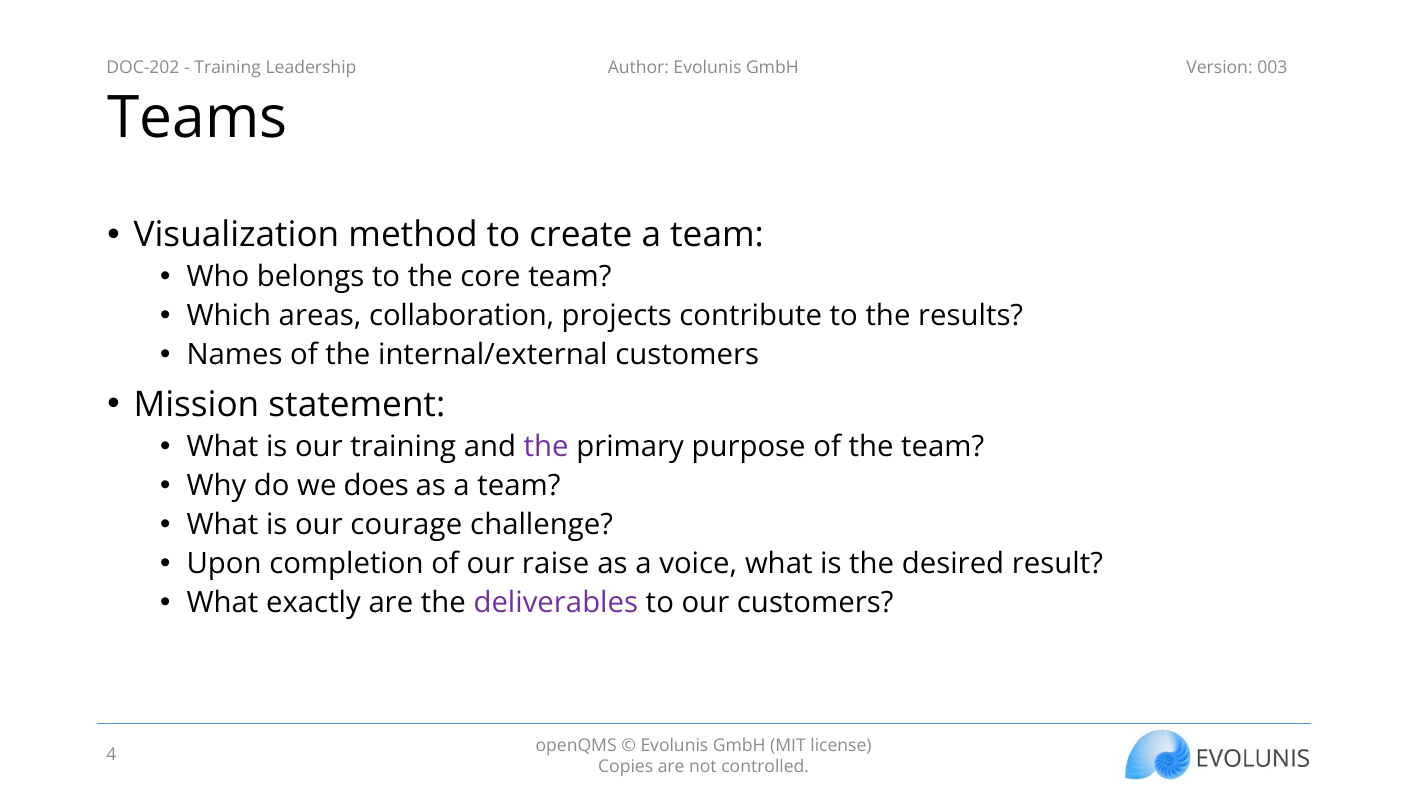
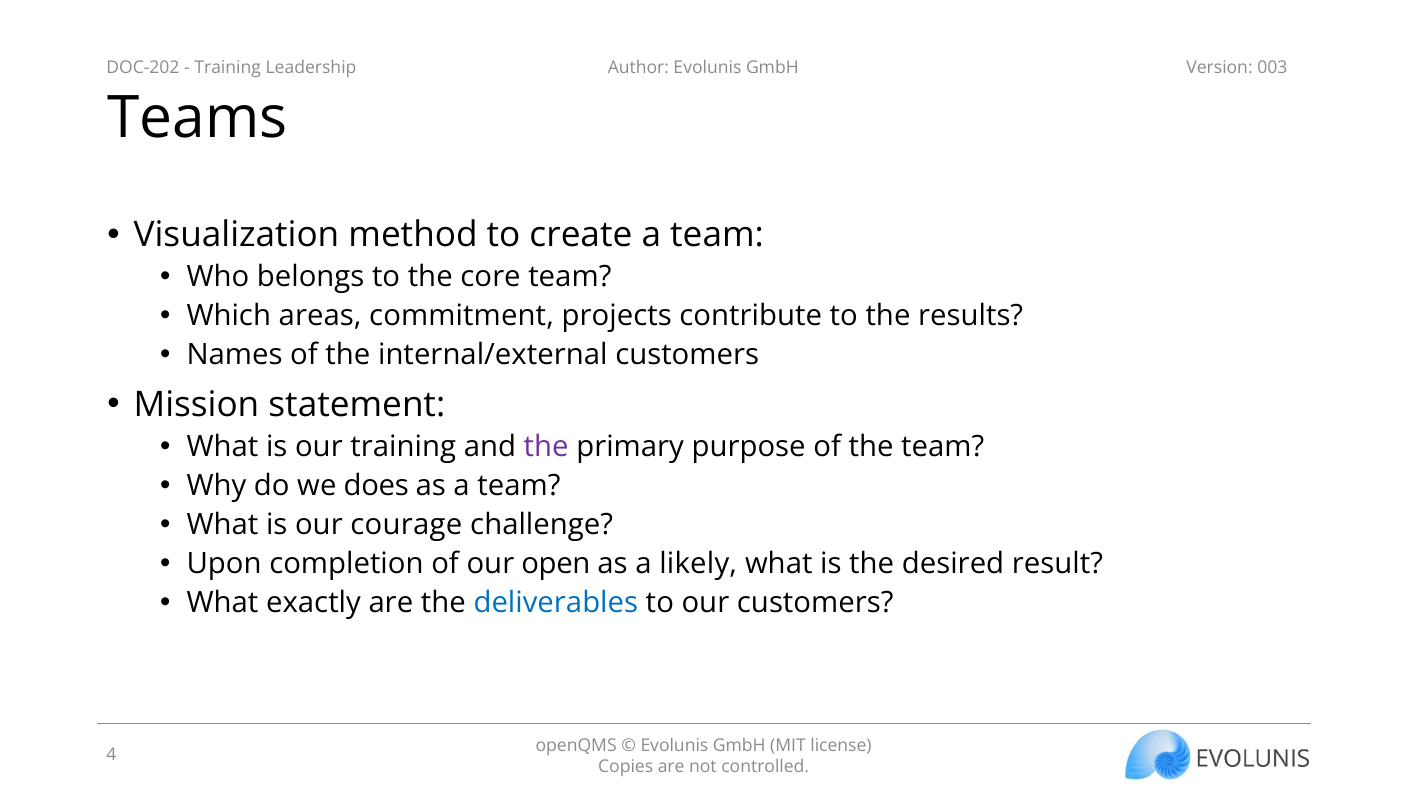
collaboration: collaboration -> commitment
raise: raise -> open
voice: voice -> likely
deliverables colour: purple -> blue
